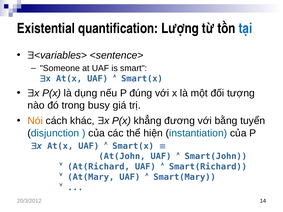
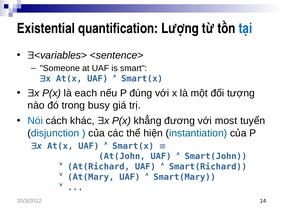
dụng: dụng -> each
Nói colour: orange -> blue
bằng: bằng -> most
